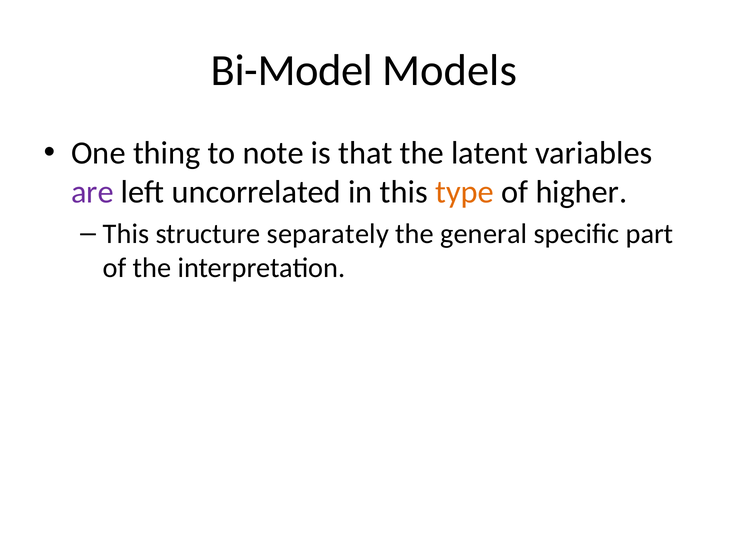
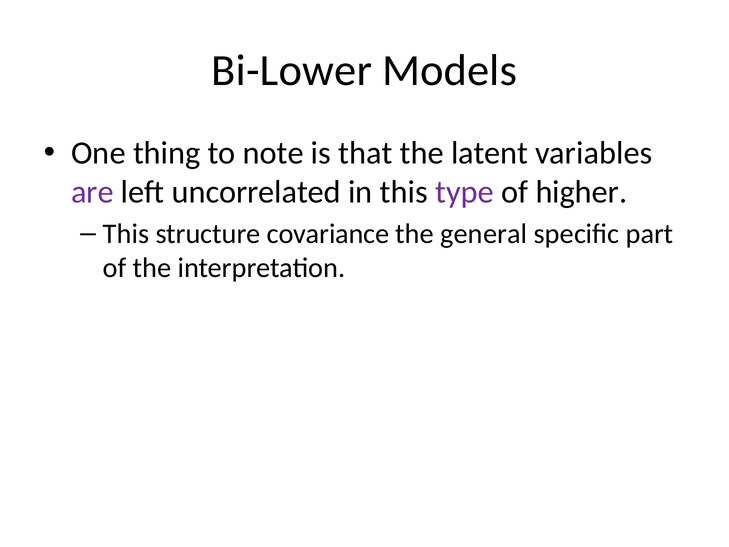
Bi-Model: Bi-Model -> Bi-Lower
type colour: orange -> purple
separately: separately -> covariance
